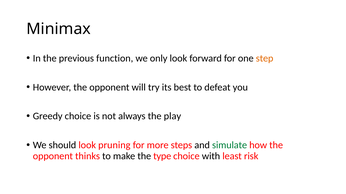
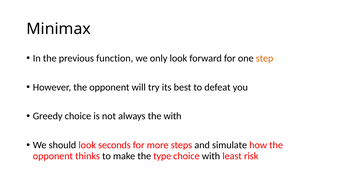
the play: play -> with
pruning: pruning -> seconds
simulate colour: green -> black
